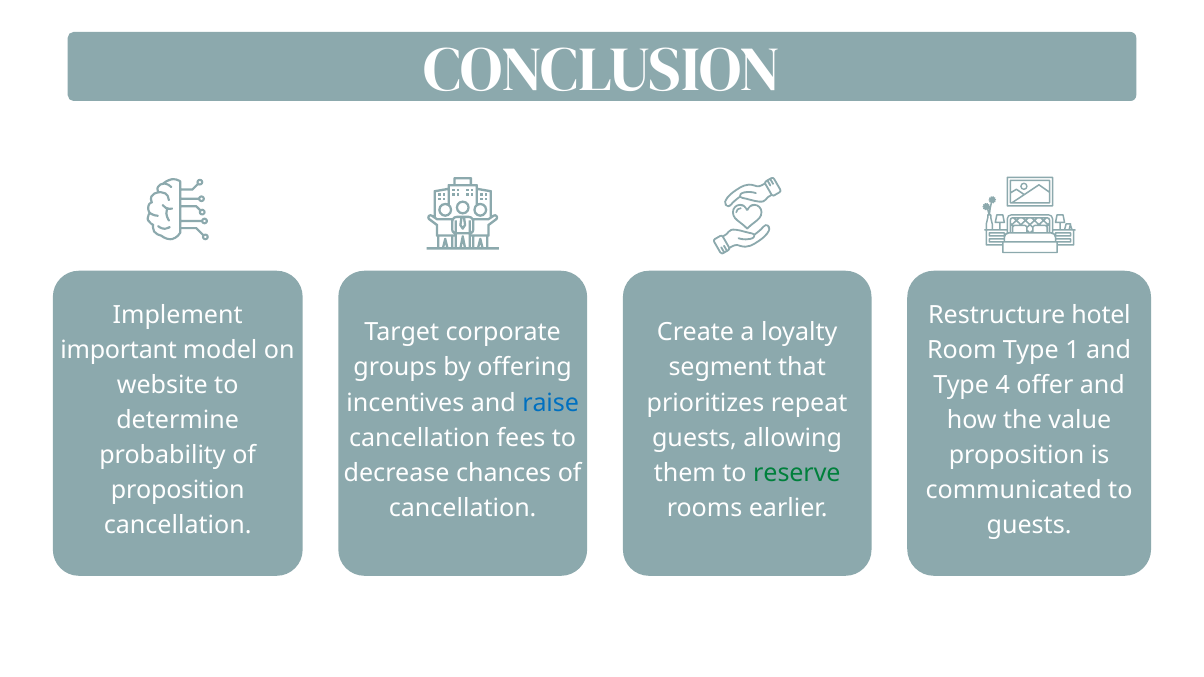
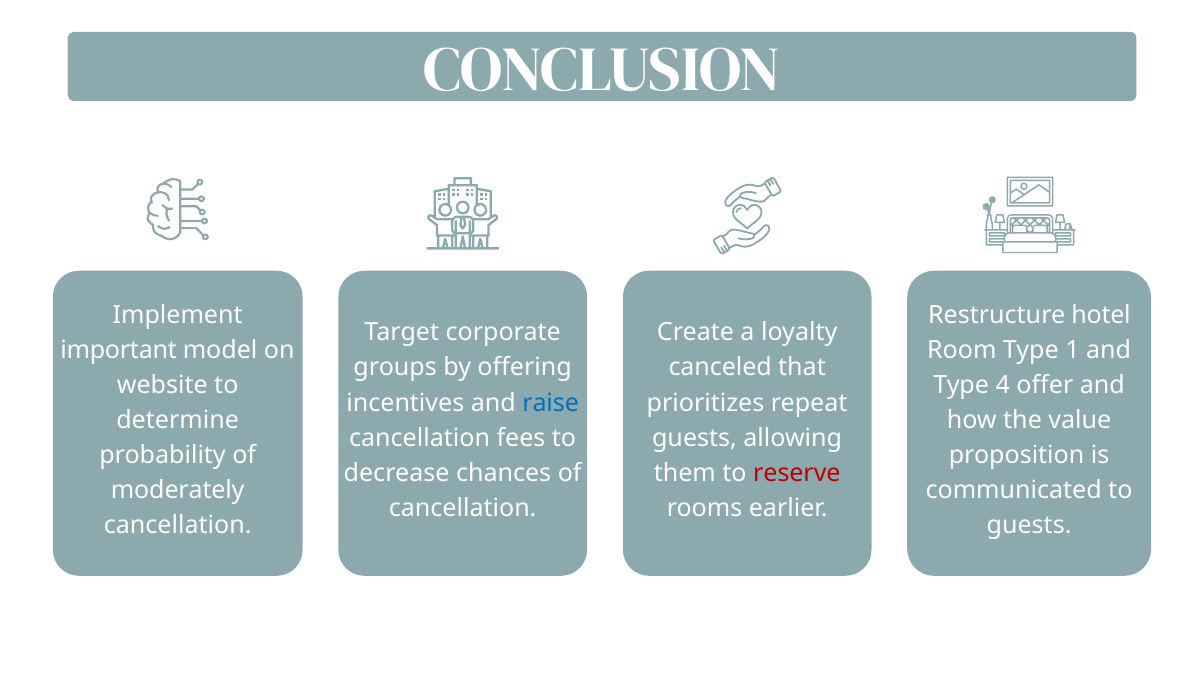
segment: segment -> canceled
reserve colour: green -> red
proposition at (178, 491): proposition -> moderately
